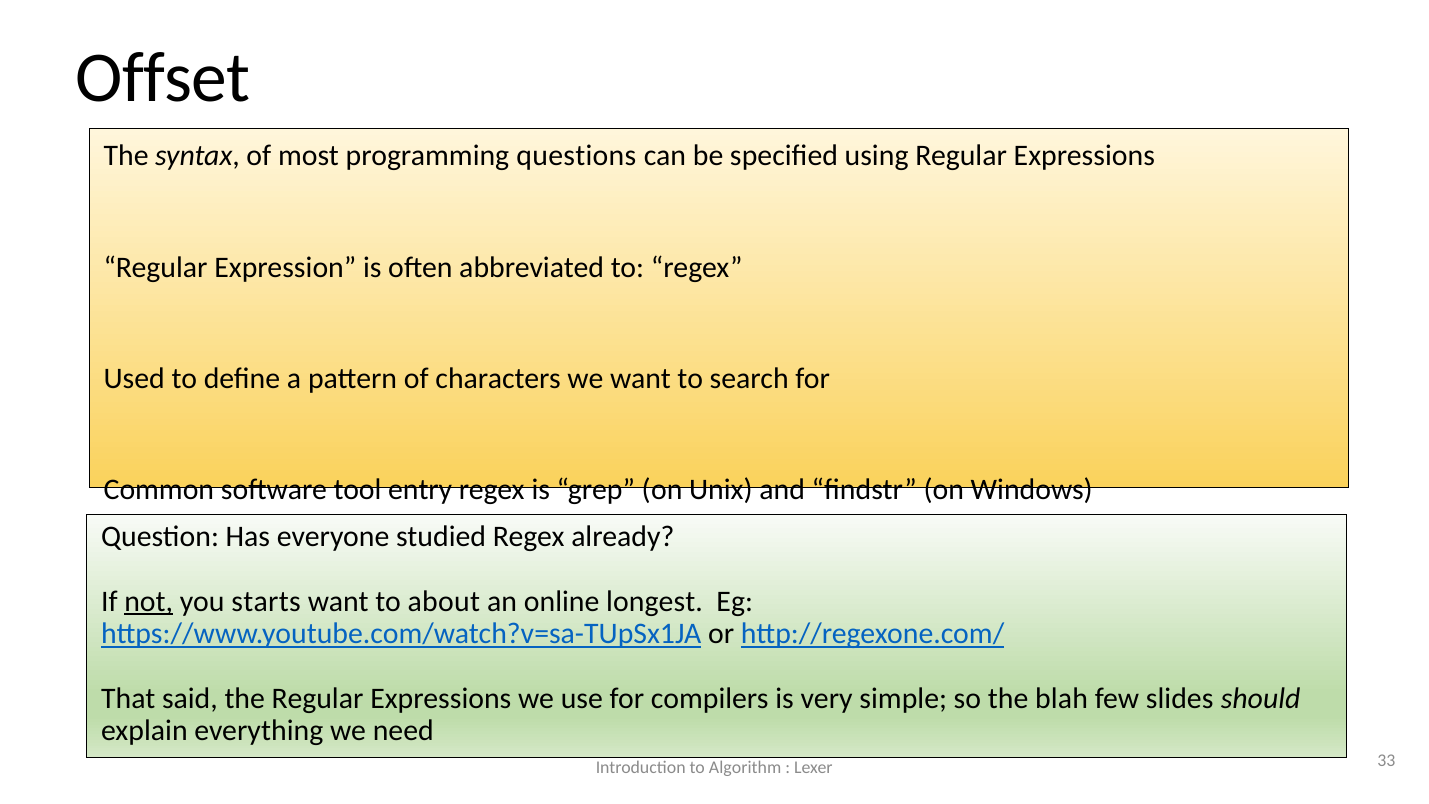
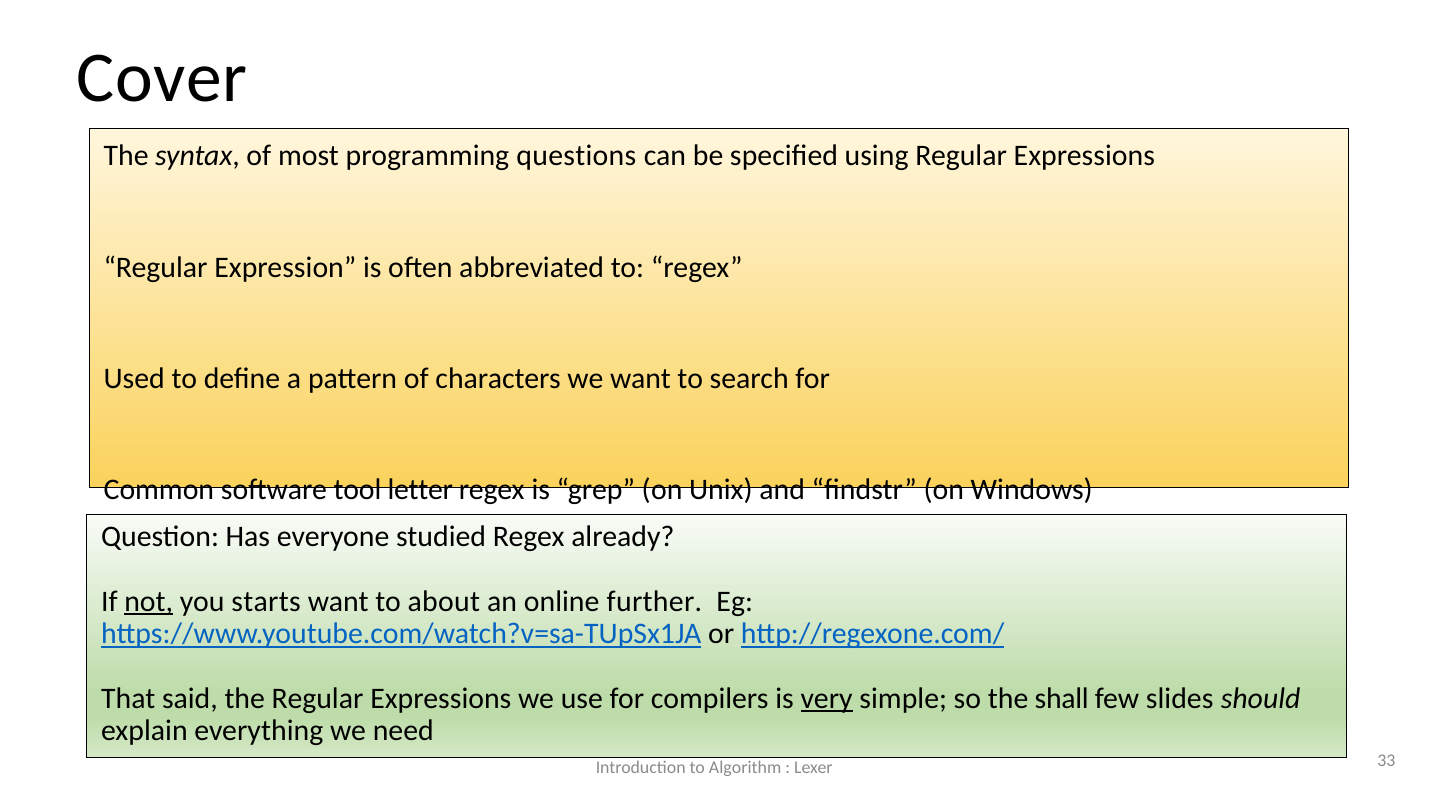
Offset: Offset -> Cover
entry: entry -> letter
longest: longest -> further
very underline: none -> present
blah: blah -> shall
